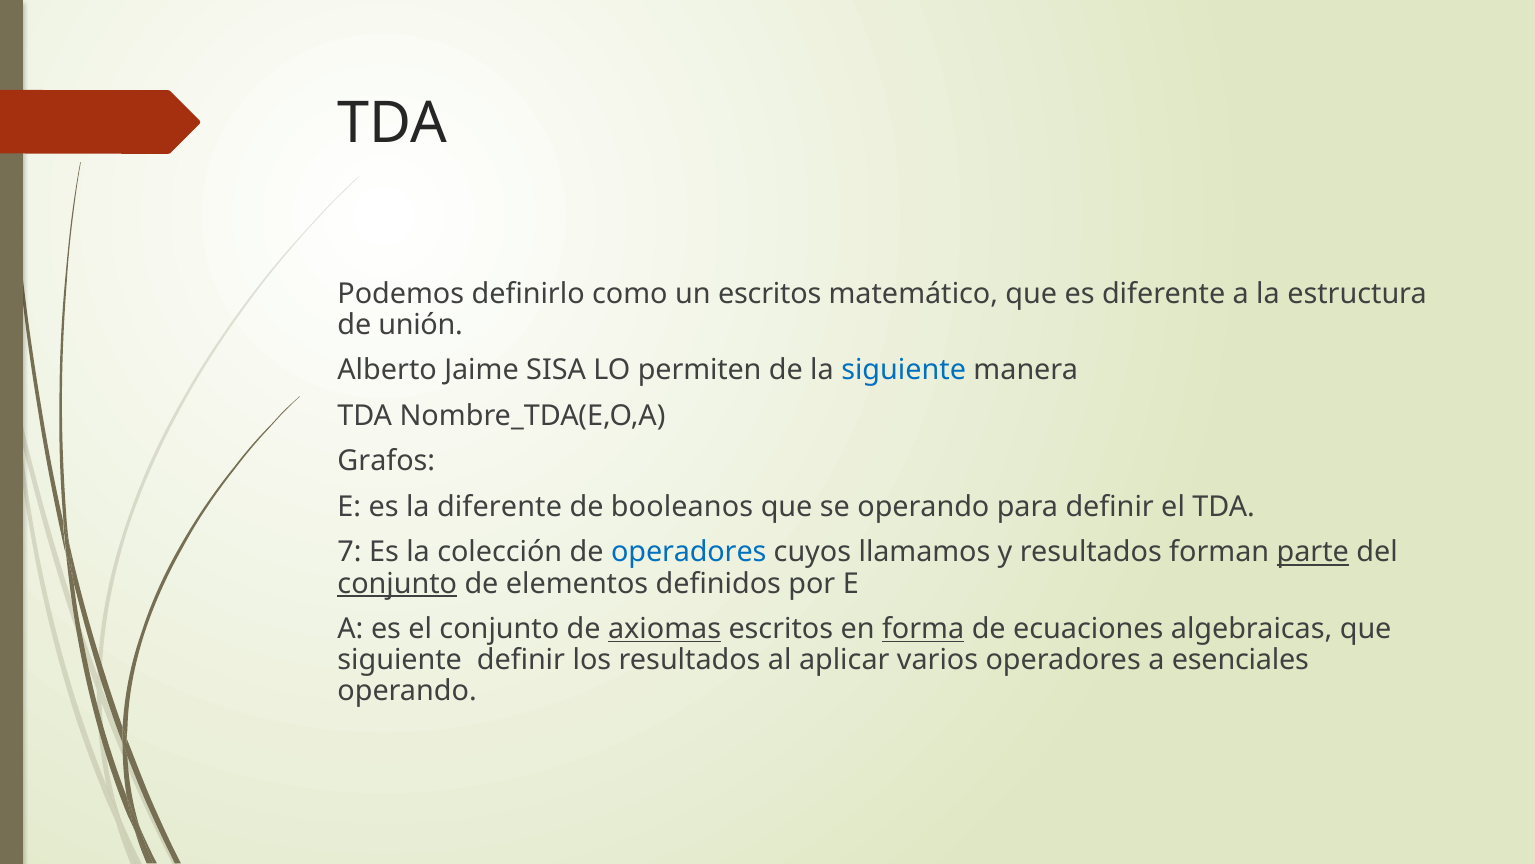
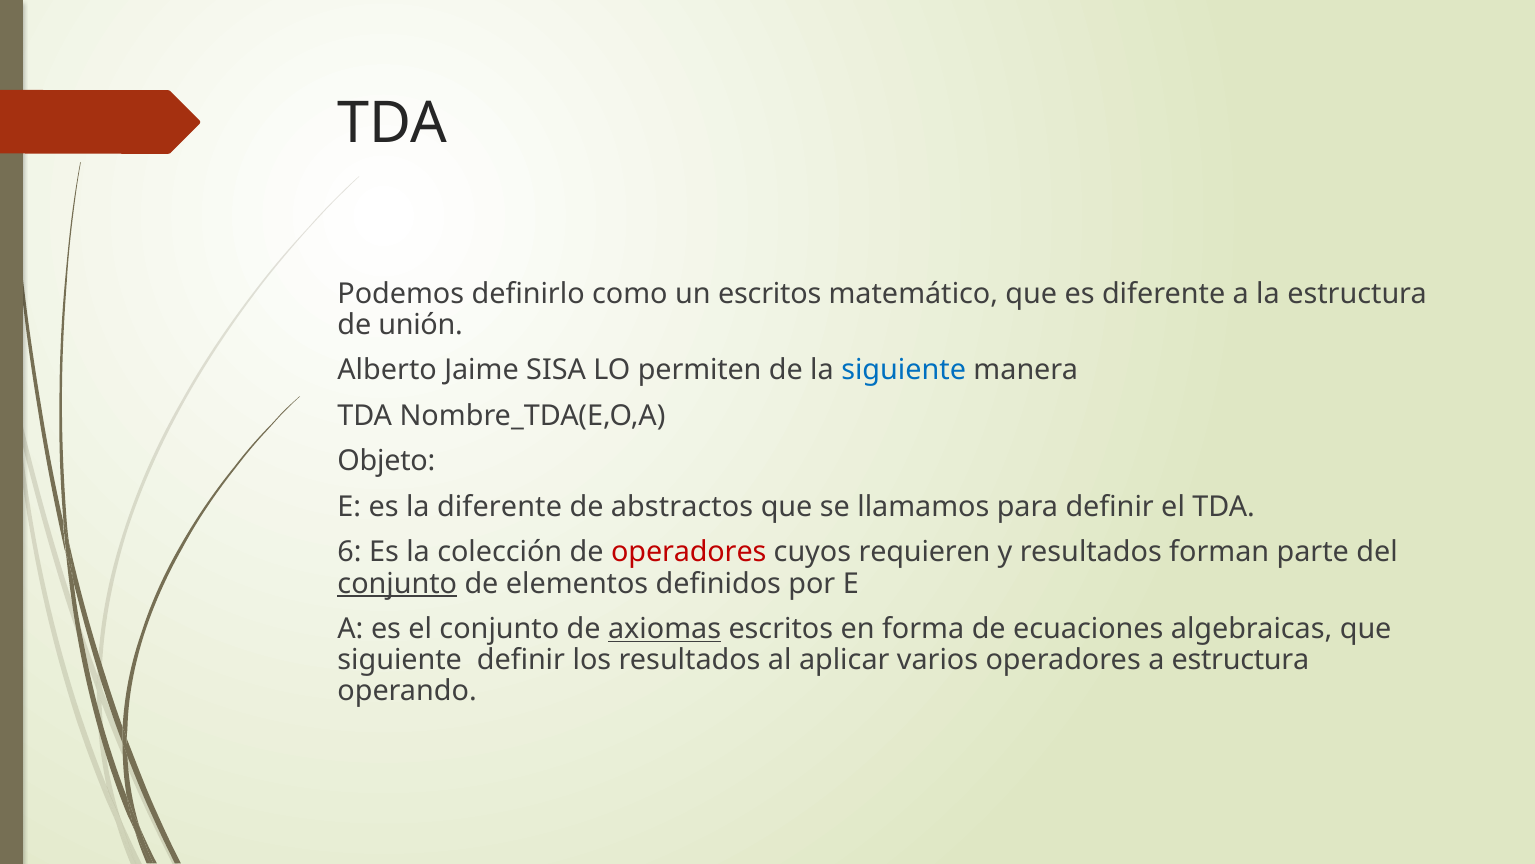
Grafos: Grafos -> Objeto
booleanos: booleanos -> abstractos
se operando: operando -> llamamos
7: 7 -> 6
operadores at (689, 552) colour: blue -> red
llamamos: llamamos -> requieren
parte underline: present -> none
forma underline: present -> none
a esenciales: esenciales -> estructura
